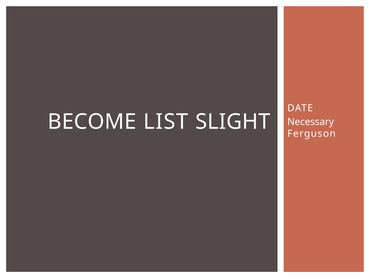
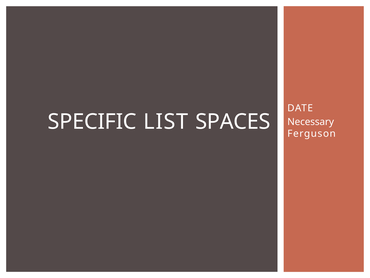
BECOME: BECOME -> SPECIFIC
SLIGHT: SLIGHT -> SPACES
